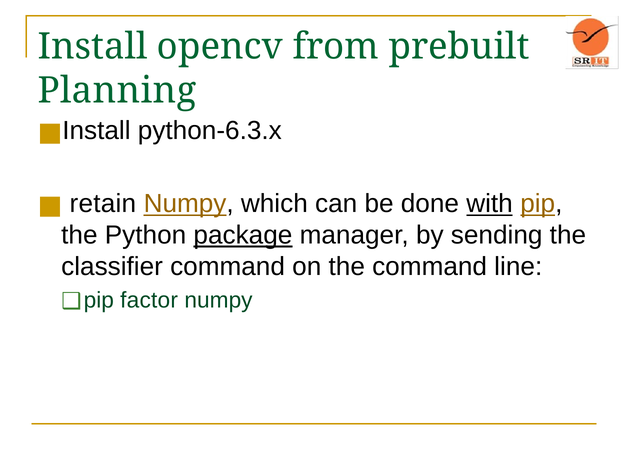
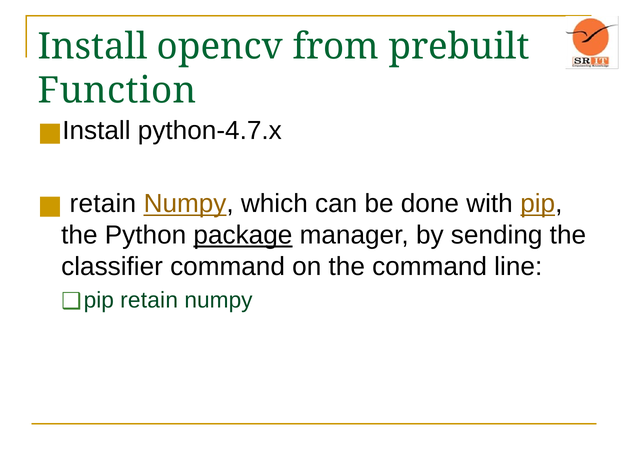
Planning: Planning -> Function
python-6.3.x: python-6.3.x -> python-4.7.x
with underline: present -> none
pip factor: factor -> retain
